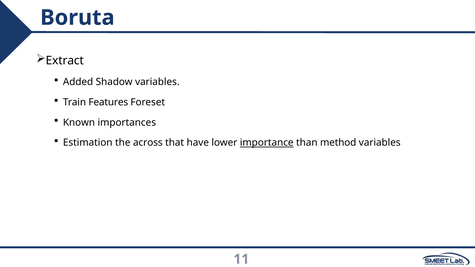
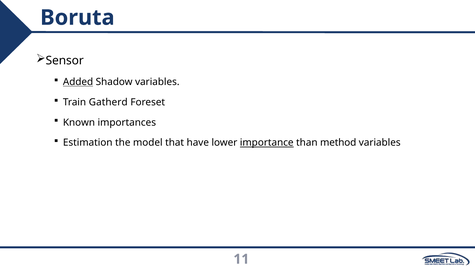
Extract: Extract -> Sensor
Added underline: none -> present
Features: Features -> Gatherd
across: across -> model
